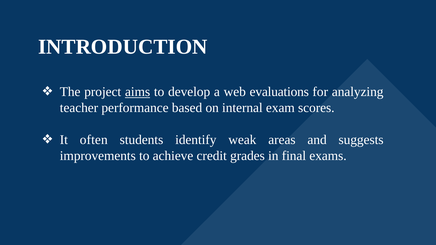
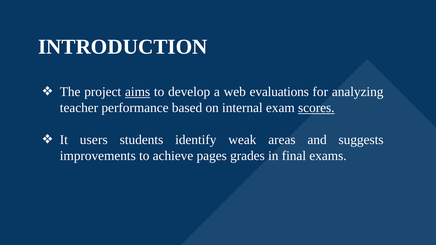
scores underline: none -> present
often: often -> users
credit: credit -> pages
